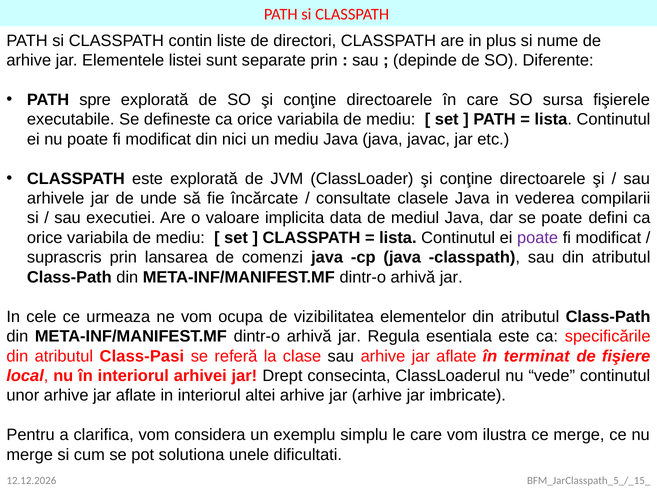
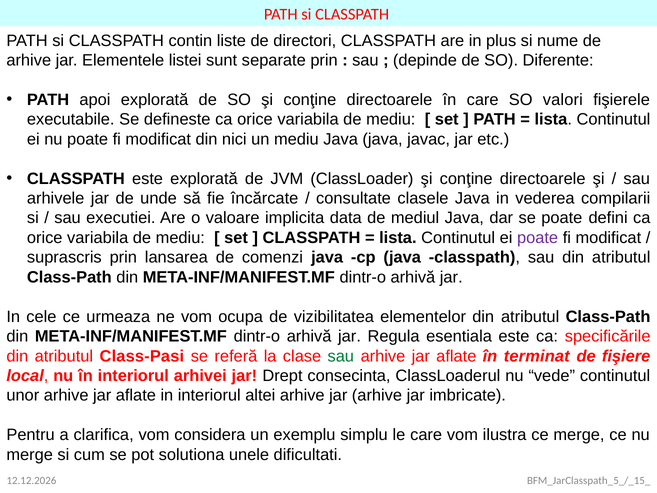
spre: spre -> apoi
sursa: sursa -> valori
sau at (341, 356) colour: black -> green
